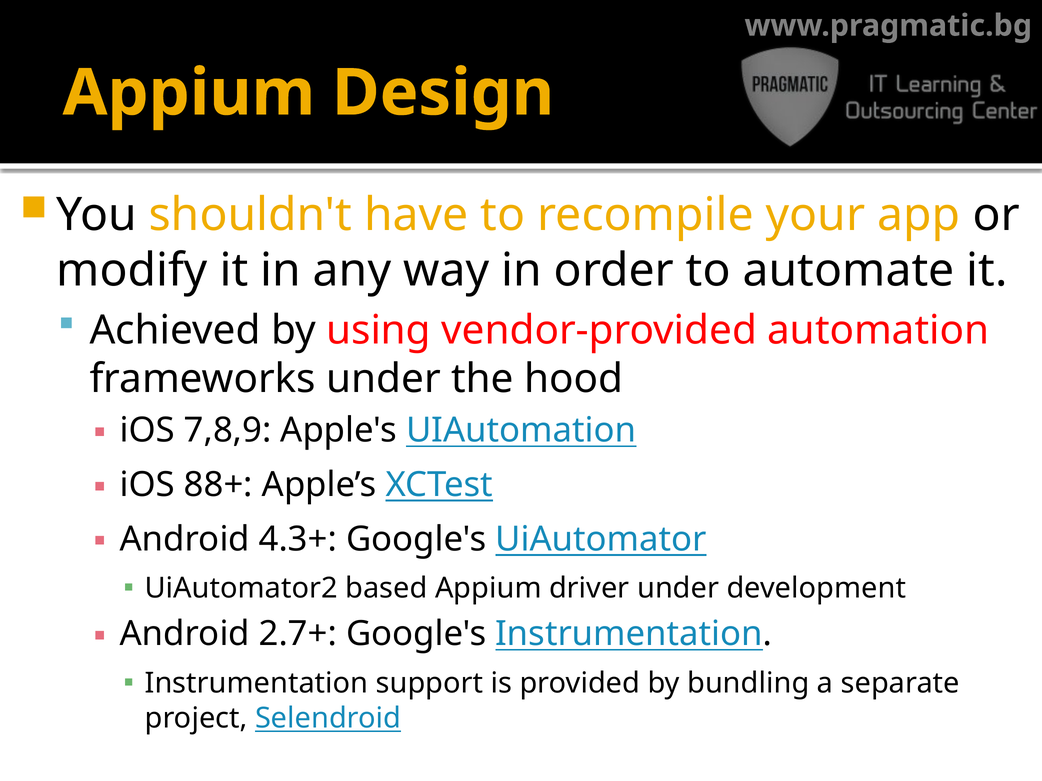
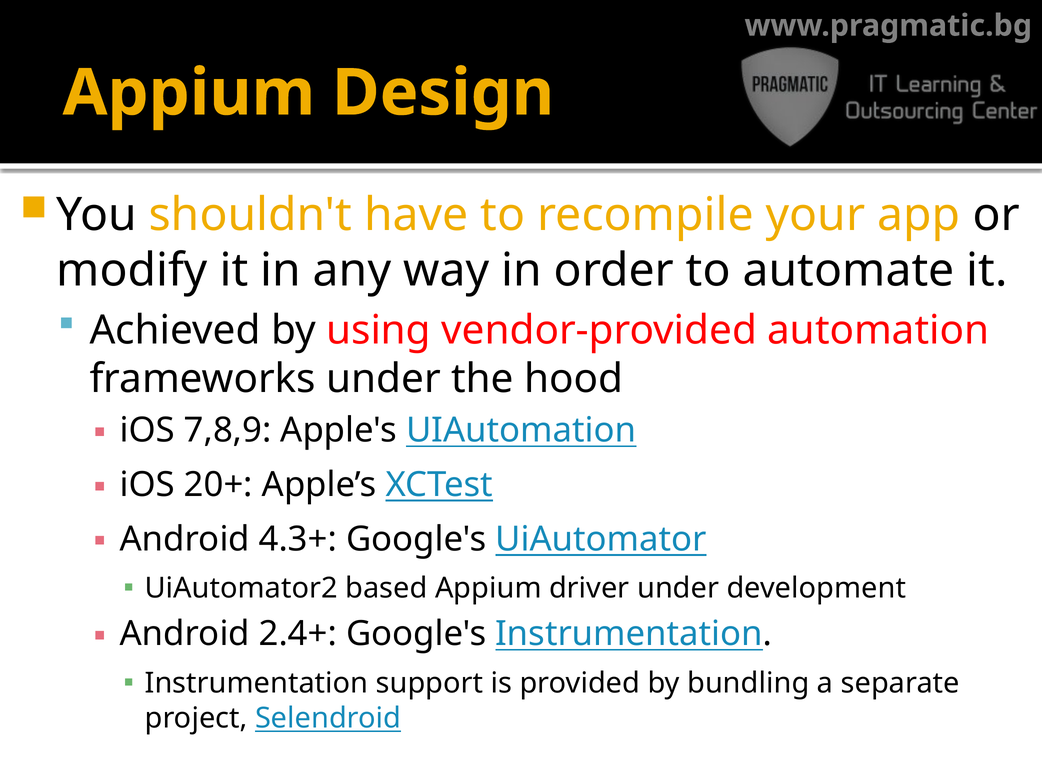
88+: 88+ -> 20+
2.7+: 2.7+ -> 2.4+
